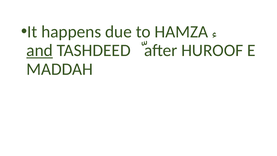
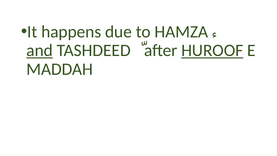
HUROOF underline: none -> present
